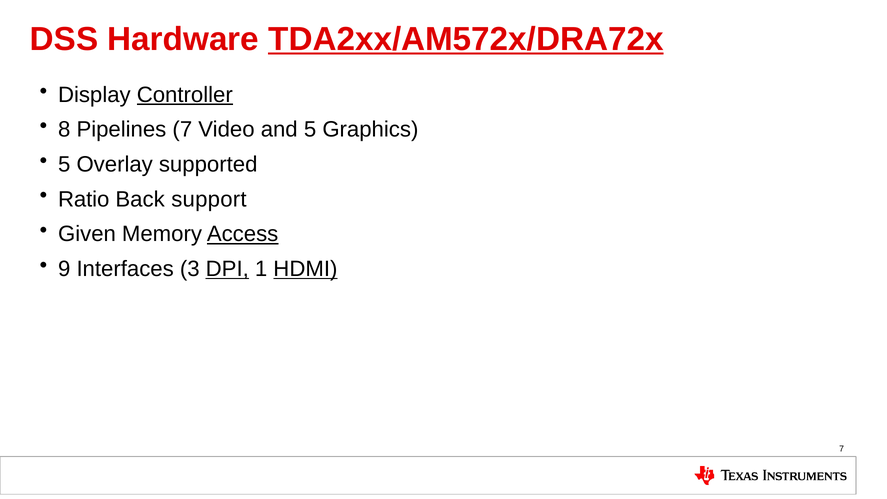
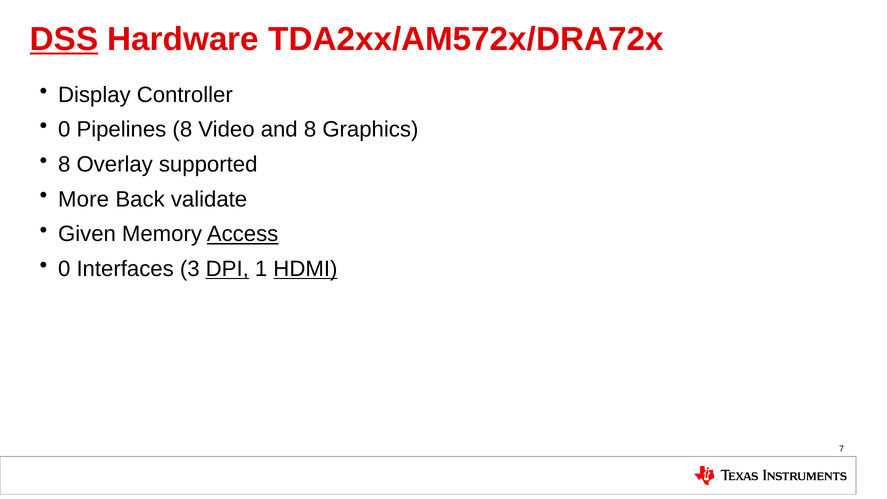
DSS underline: none -> present
TDA2xx/AM572x/DRA72x underline: present -> none
Controller underline: present -> none
8 at (64, 130): 8 -> 0
Pipelines 7: 7 -> 8
and 5: 5 -> 8
5 at (64, 164): 5 -> 8
Ratio: Ratio -> More
support: support -> validate
9 at (64, 269): 9 -> 0
